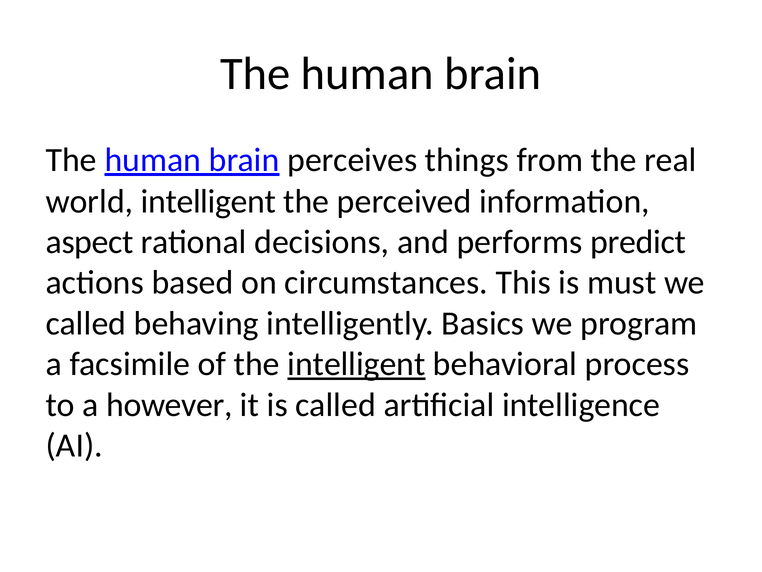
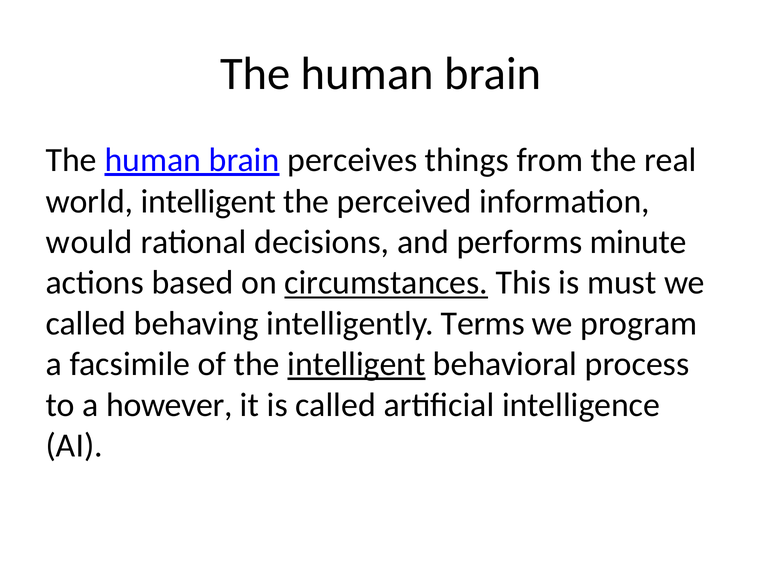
aspect: aspect -> would
predict: predict -> minute
circumstances underline: none -> present
Basics: Basics -> Terms
